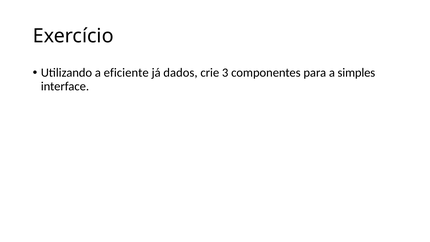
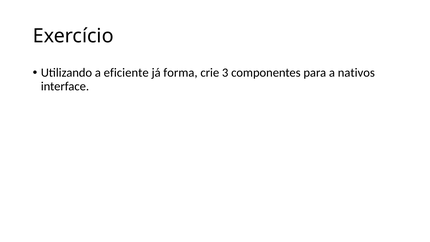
dados: dados -> forma
simples: simples -> nativos
